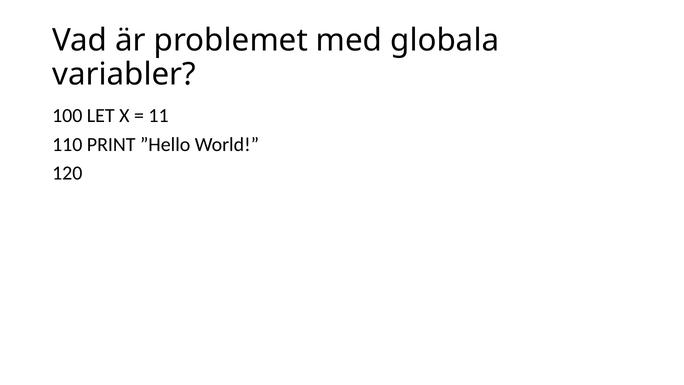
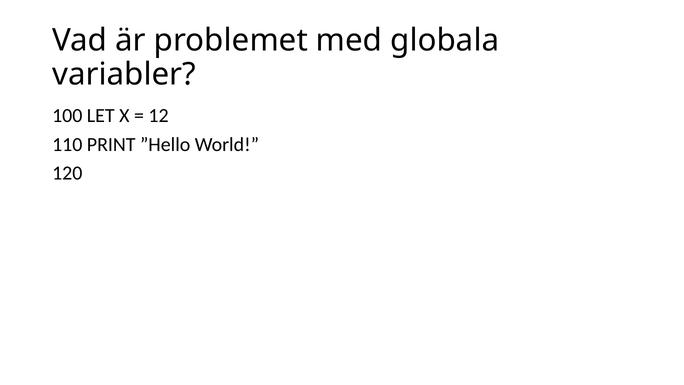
11: 11 -> 12
